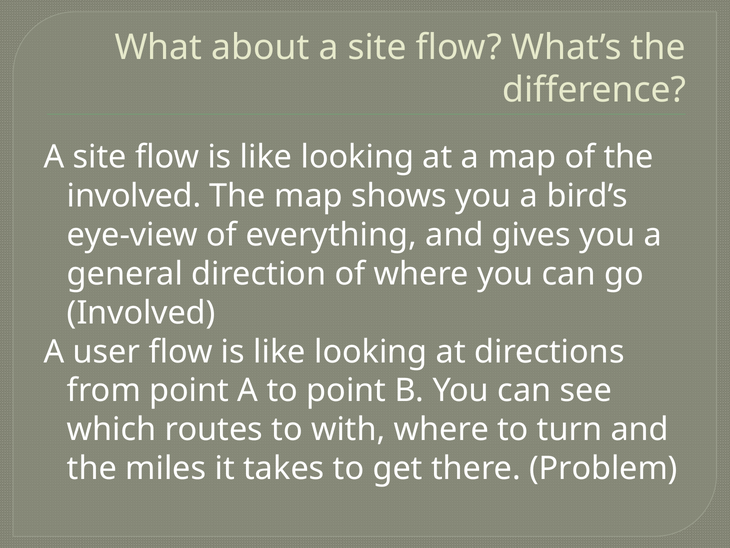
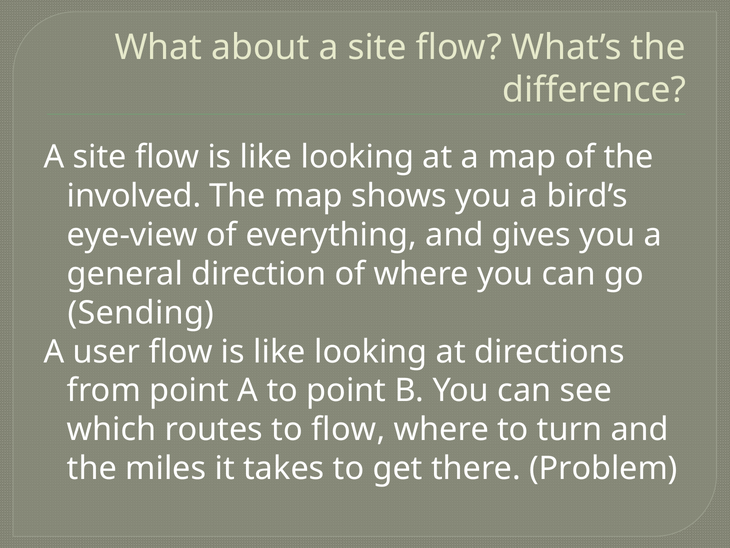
Involved at (141, 313): Involved -> Sending
to with: with -> flow
